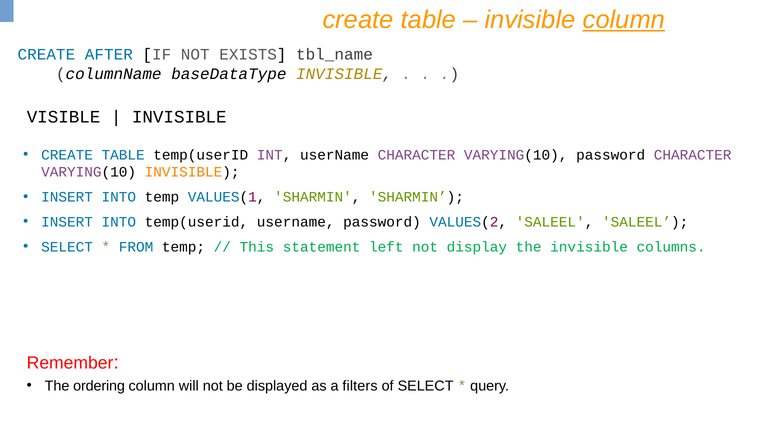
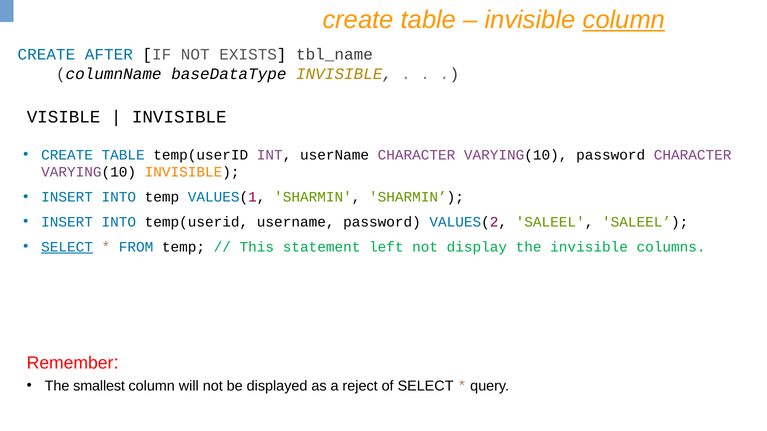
SELECT at (67, 247) underline: none -> present
ordering: ordering -> smallest
filters: filters -> reject
